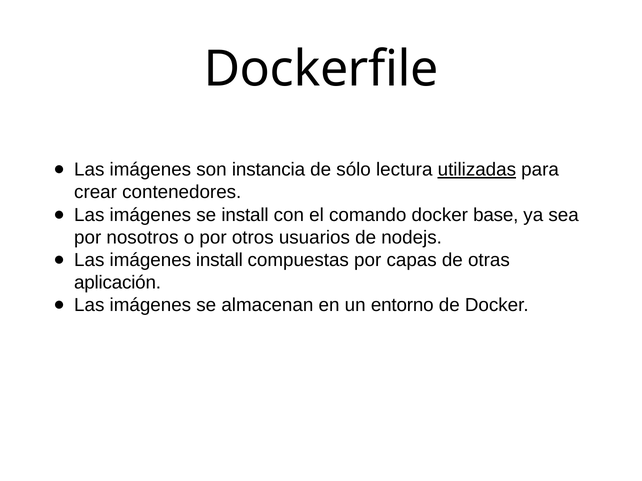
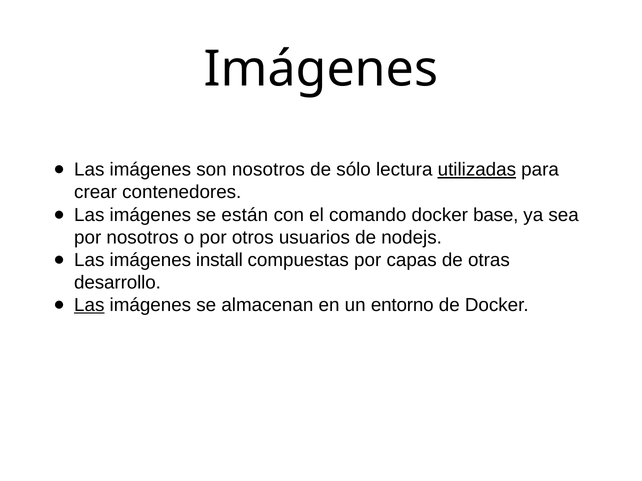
Dockerfile at (321, 69): Dockerfile -> Imágenes
son instancia: instancia -> nosotros
se install: install -> están
aplicación: aplicación -> desarrollo
Las at (89, 305) underline: none -> present
